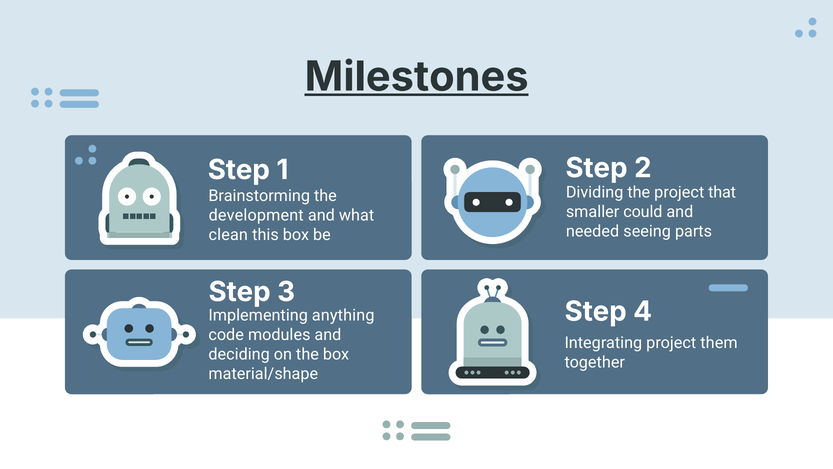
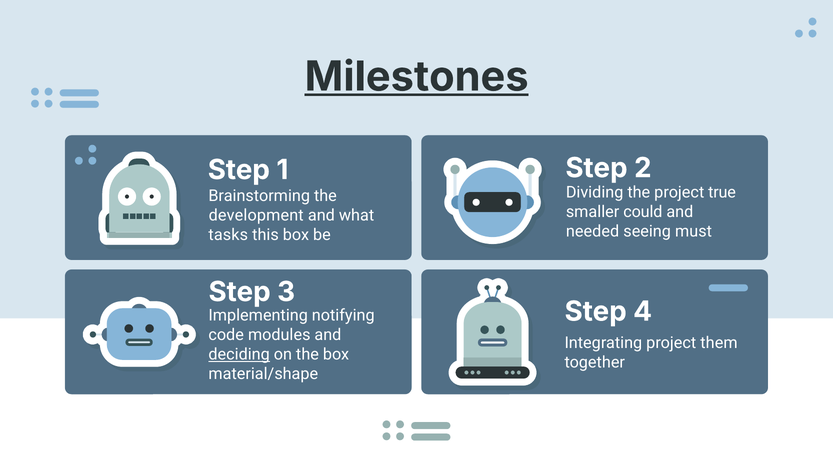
that: that -> true
parts: parts -> must
clean: clean -> tasks
anything: anything -> notifying
deciding underline: none -> present
